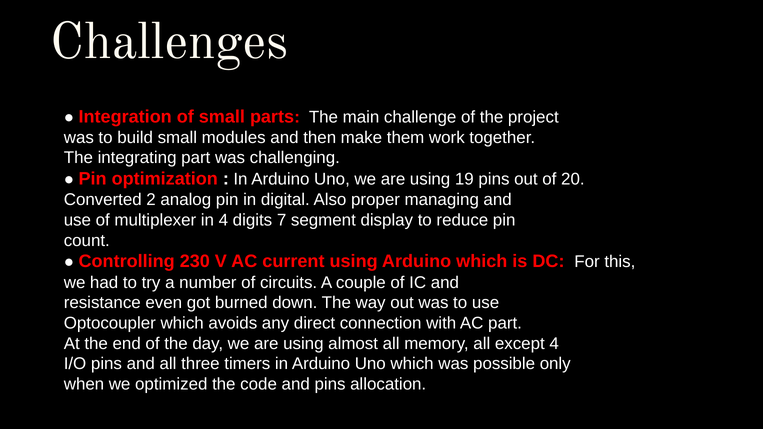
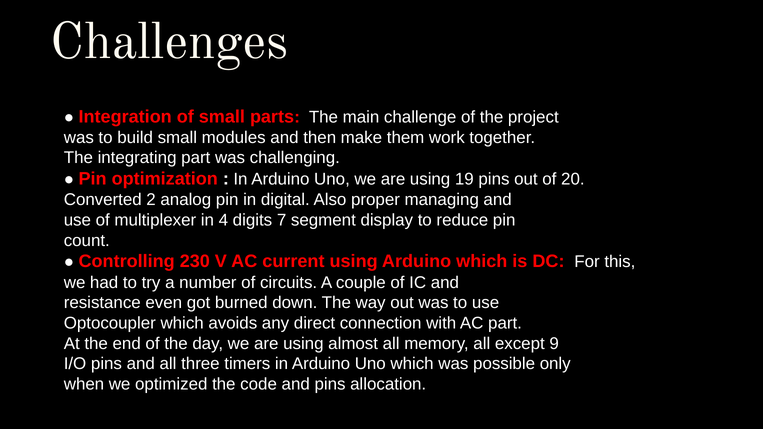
except 4: 4 -> 9
